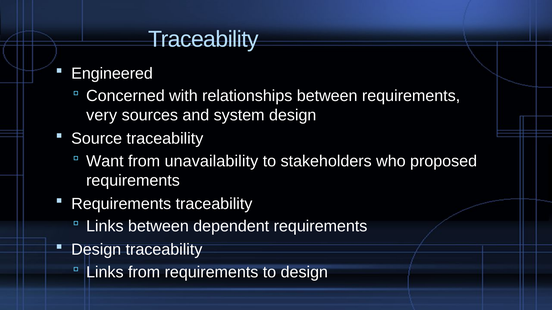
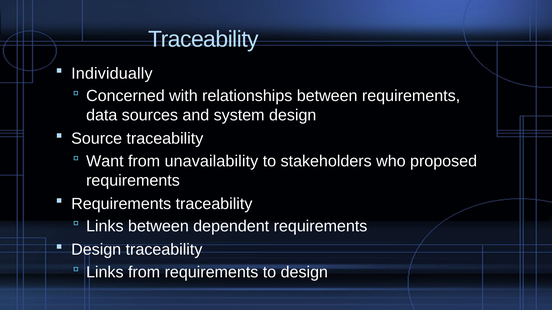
Engineered: Engineered -> Individually
very: very -> data
